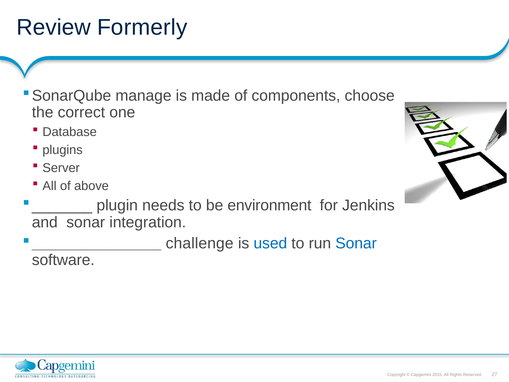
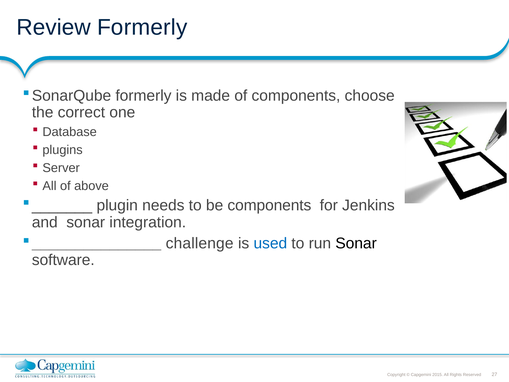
manage at (143, 96): manage -> formerly
be environment: environment -> components
Sonar at (356, 243) colour: blue -> black
